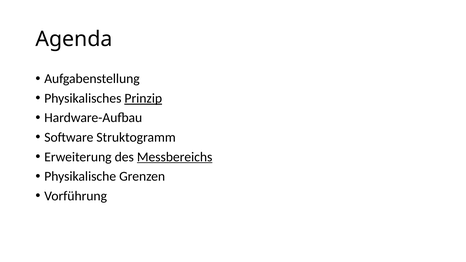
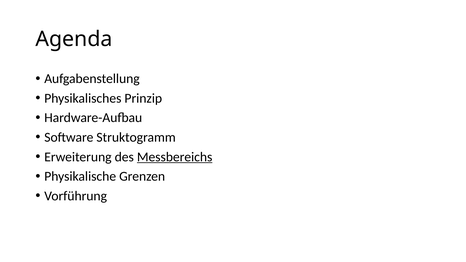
Prinzip underline: present -> none
